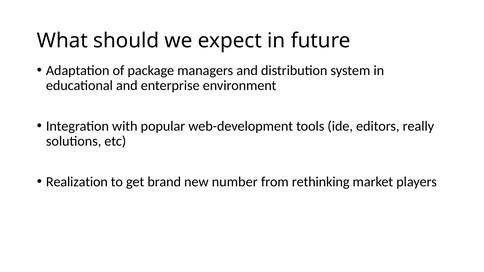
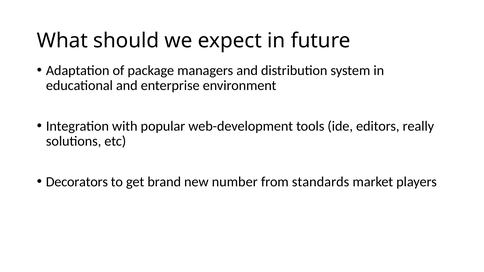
Realization: Realization -> Decorators
rethinking: rethinking -> standards
